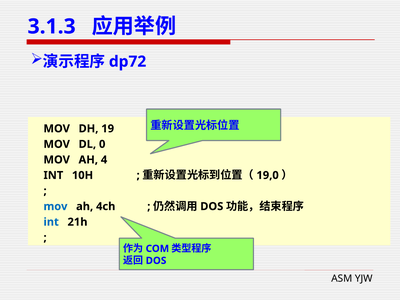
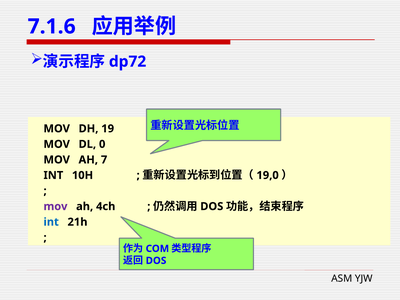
3.1.3: 3.1.3 -> 7.1.6
4: 4 -> 7
mov at (55, 206) colour: blue -> purple
